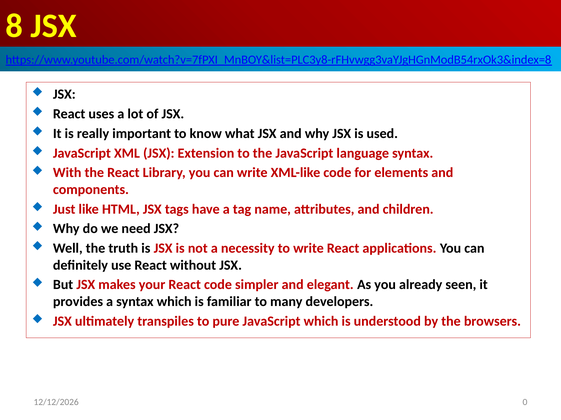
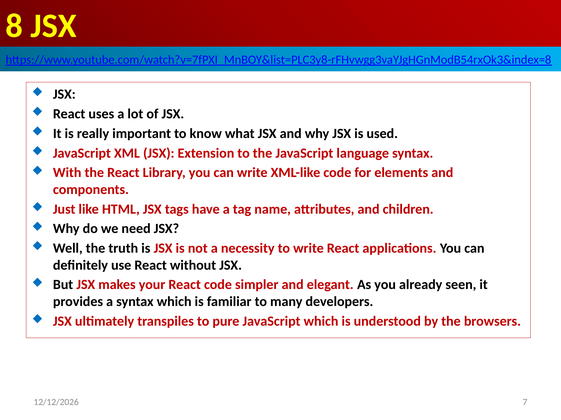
0: 0 -> 7
